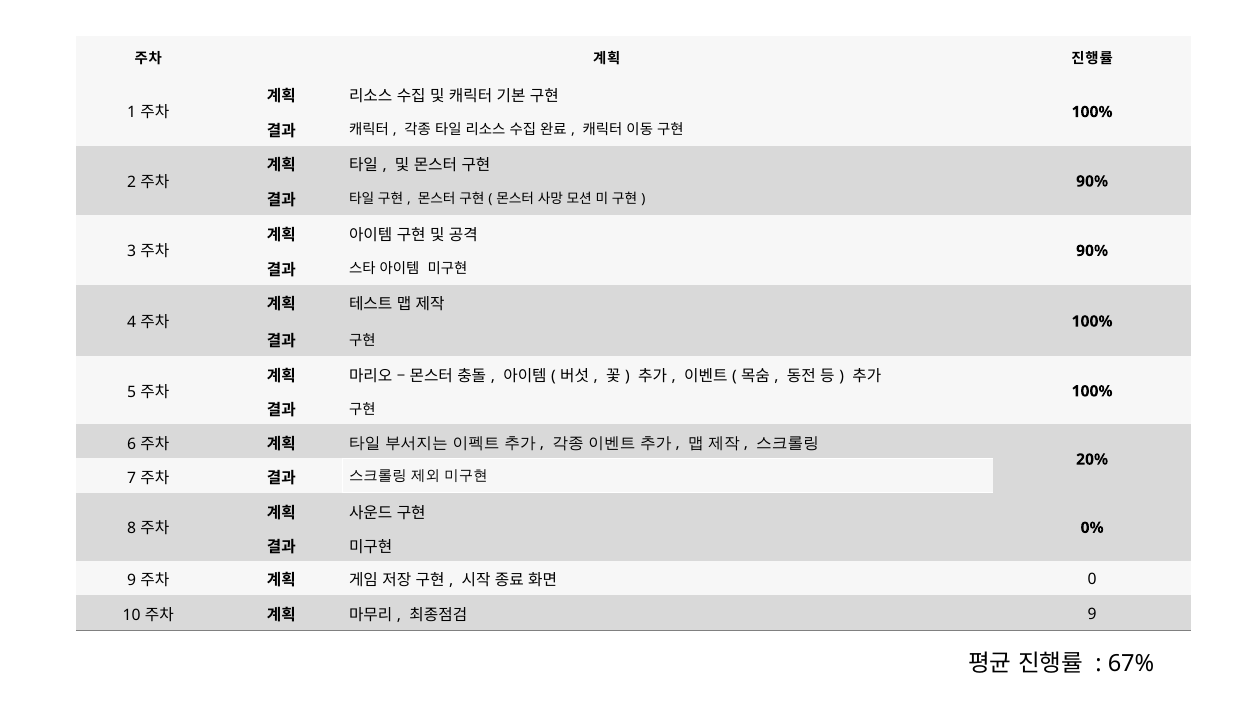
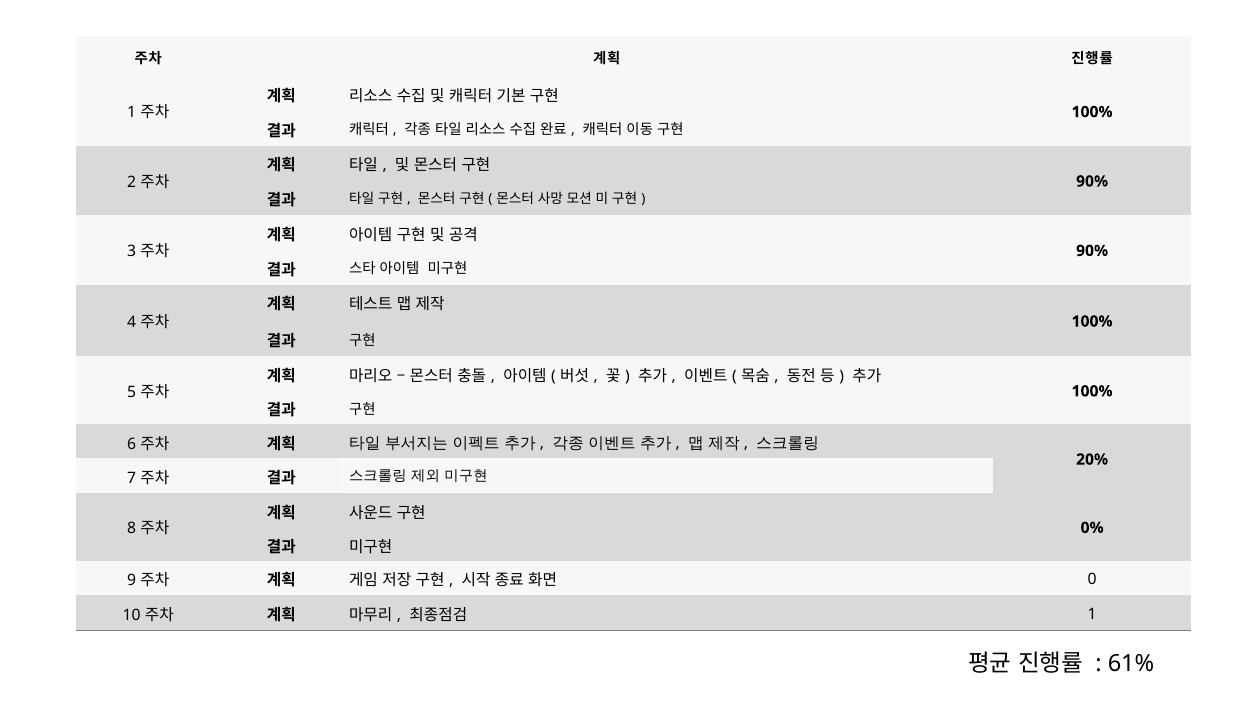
9 at (1092, 614): 9 -> 1
67%: 67% -> 61%
